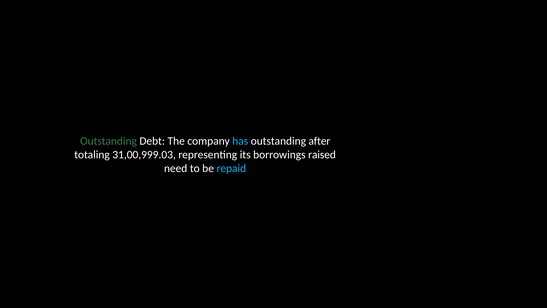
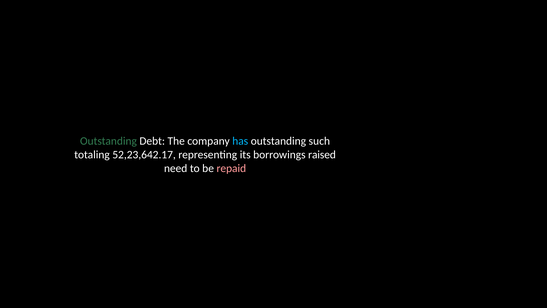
after: after -> such
31,00,999.03: 31,00,999.03 -> 52,23,642.17
repaid colour: light blue -> pink
